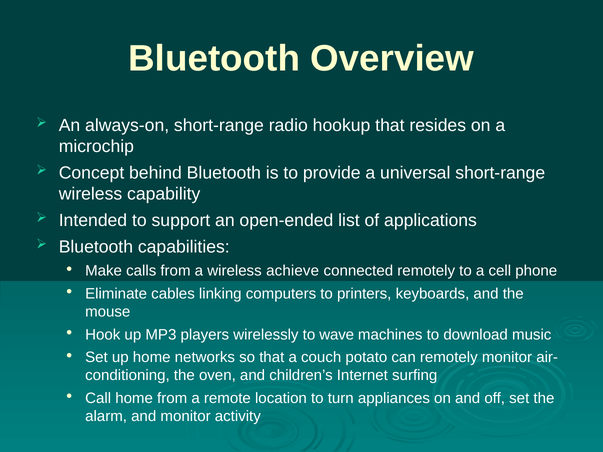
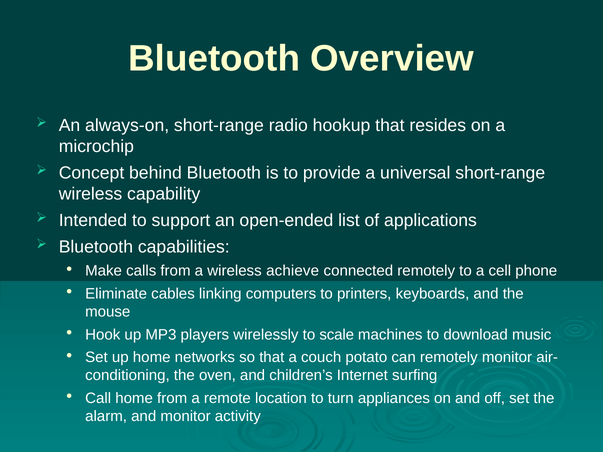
wave: wave -> scale
